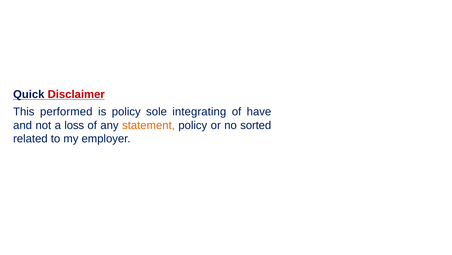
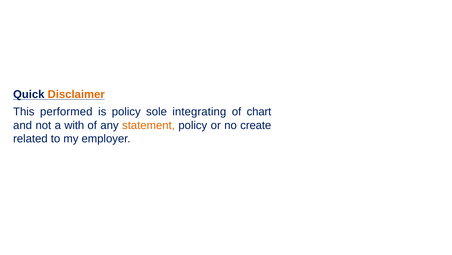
Disclaimer colour: red -> orange
have: have -> chart
loss: loss -> with
sorted: sorted -> create
